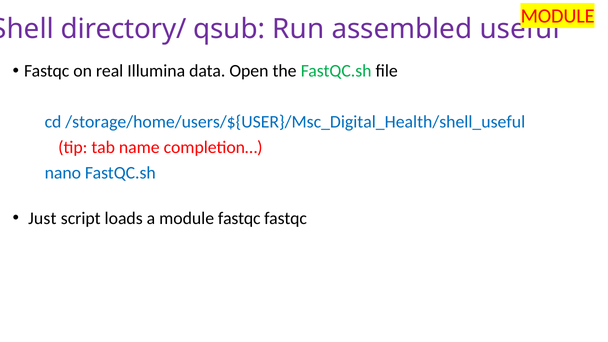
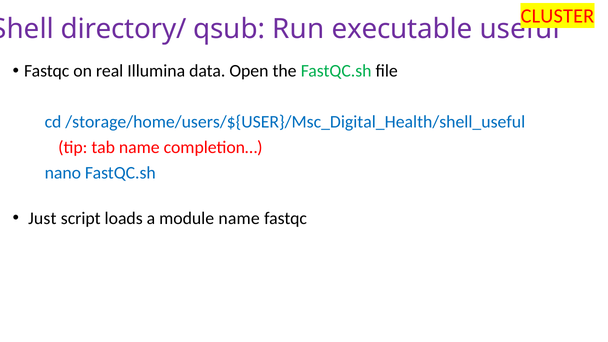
MODULE at (558, 16): MODULE -> CLUSTER
assembled: assembled -> executable
module fastqc: fastqc -> name
